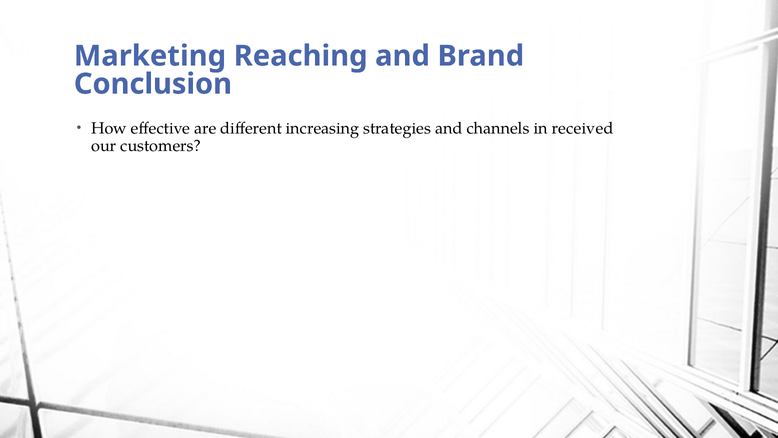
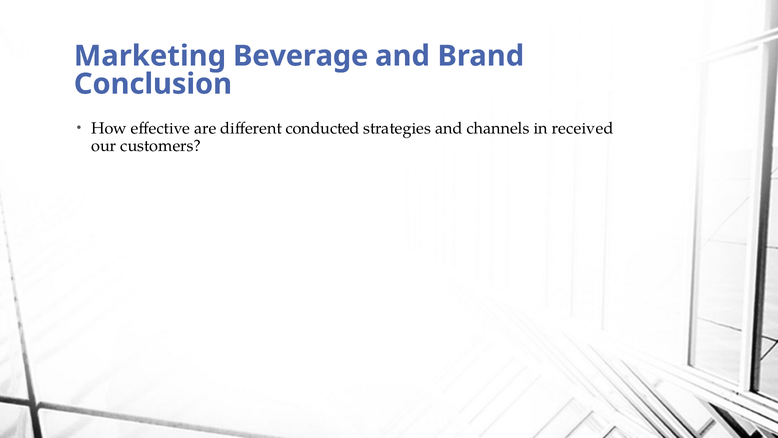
Reaching: Reaching -> Beverage
increasing: increasing -> conducted
